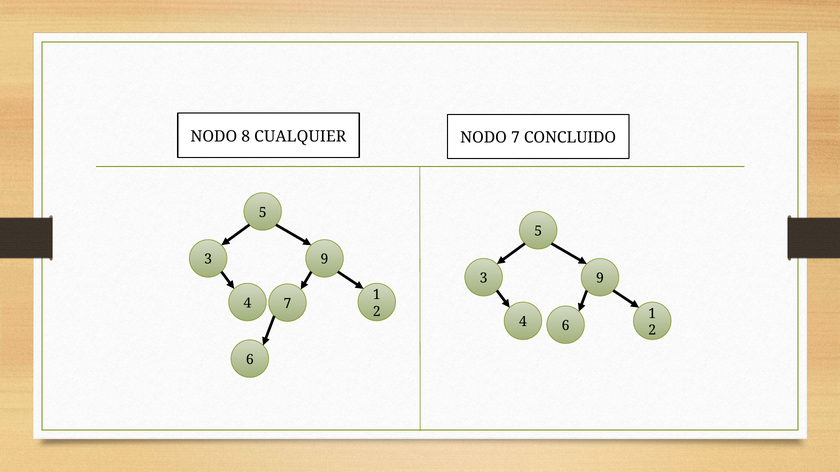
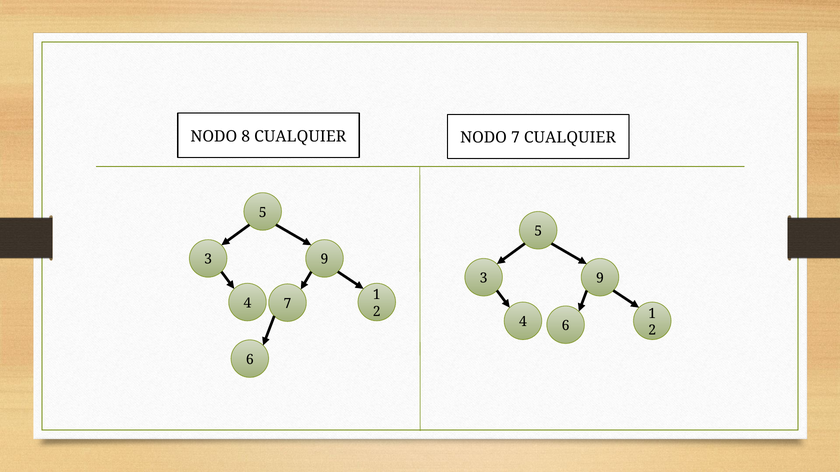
7 CONCLUIDO: CONCLUIDO -> CUALQUIER
